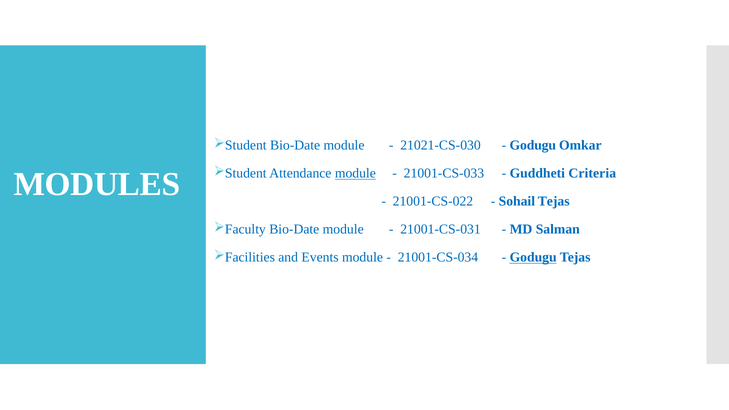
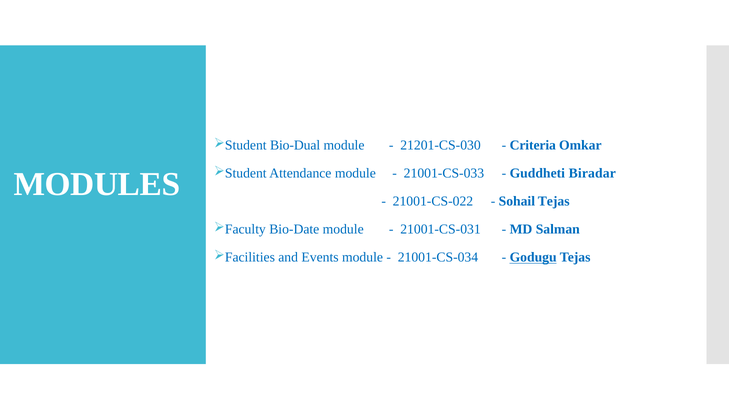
Bio-Date at (295, 145): Bio-Date -> Bio-Dual
21021-CS-030: 21021-CS-030 -> 21201-CS-030
Godugu at (533, 145): Godugu -> Criteria
module at (355, 173) underline: present -> none
Criteria: Criteria -> Biradar
